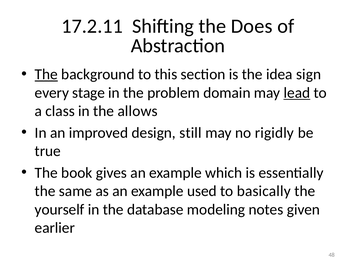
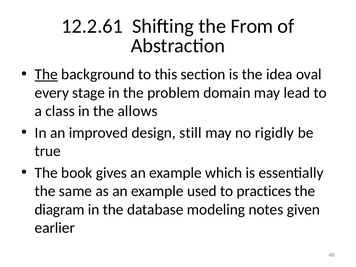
17.2.11: 17.2.11 -> 12.2.61
Does: Does -> From
sign: sign -> oval
lead underline: present -> none
basically: basically -> practices
yourself: yourself -> diagram
